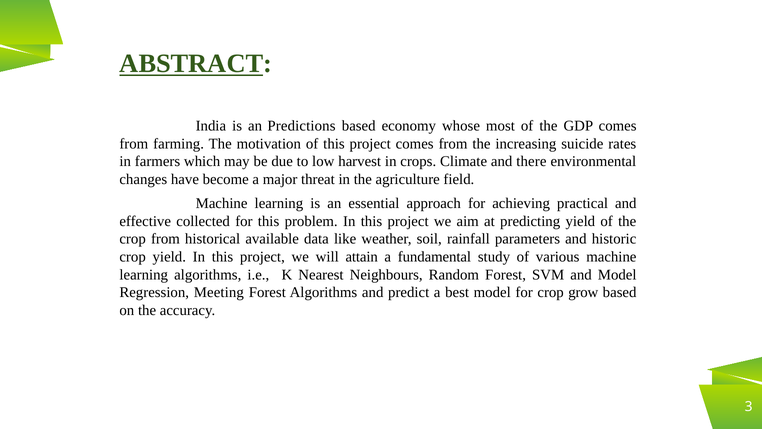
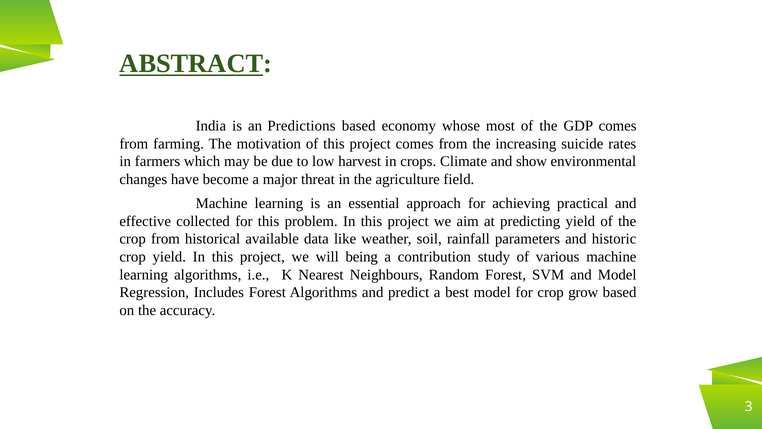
there: there -> show
attain: attain -> being
fundamental: fundamental -> contribution
Meeting: Meeting -> Includes
